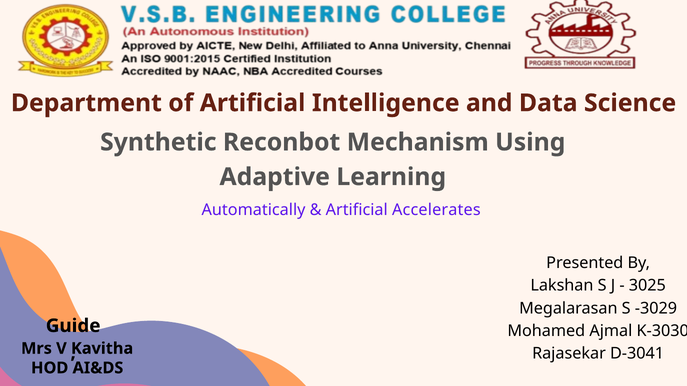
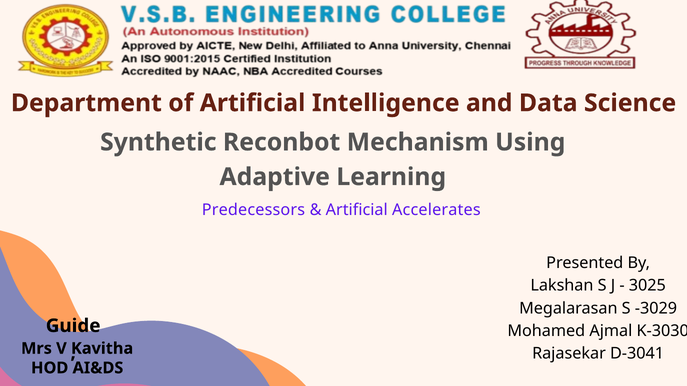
Automatically: Automatically -> Predecessors
